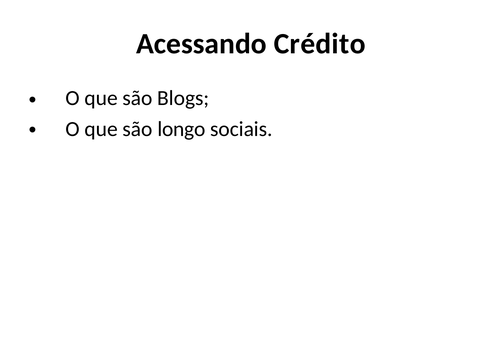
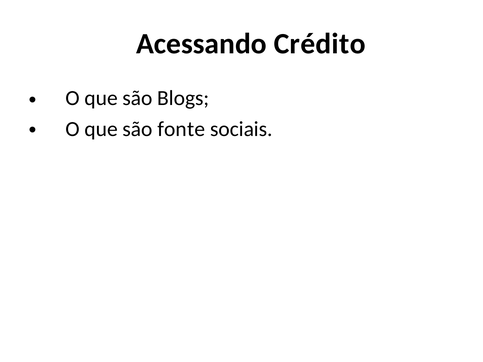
longo: longo -> fonte
